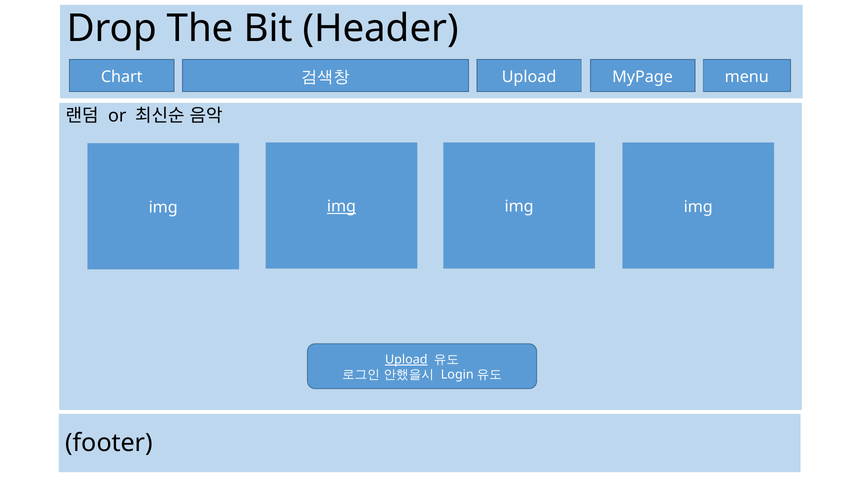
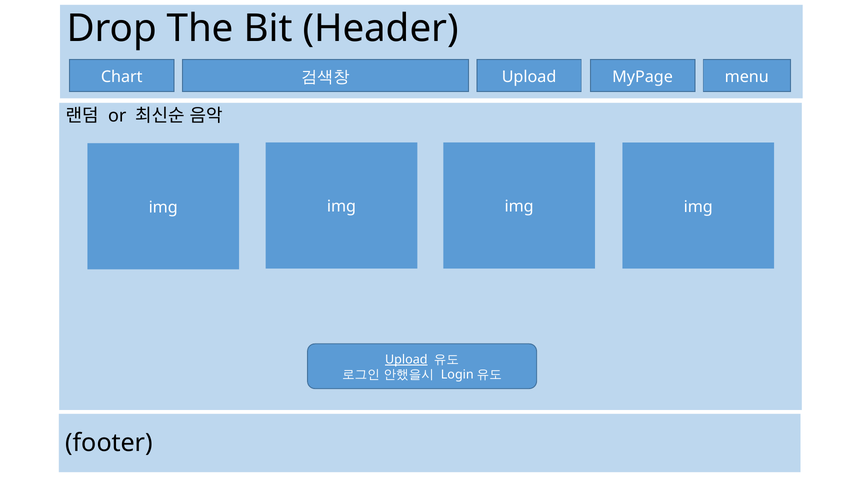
img at (341, 207) underline: present -> none
